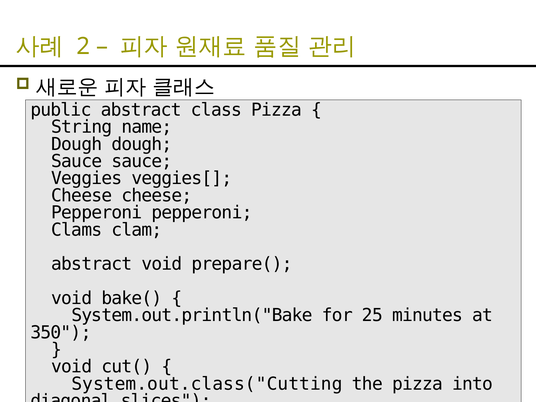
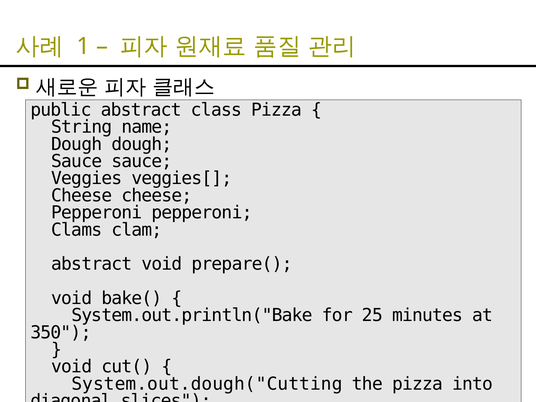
2: 2 -> 1
System.out.class("Cutting: System.out.class("Cutting -> System.out.dough("Cutting
